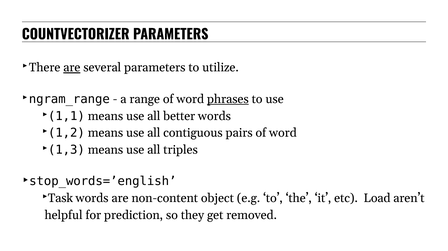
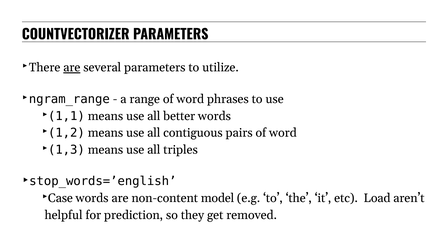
phrases underline: present -> none
Task: Task -> Case
object: object -> model
